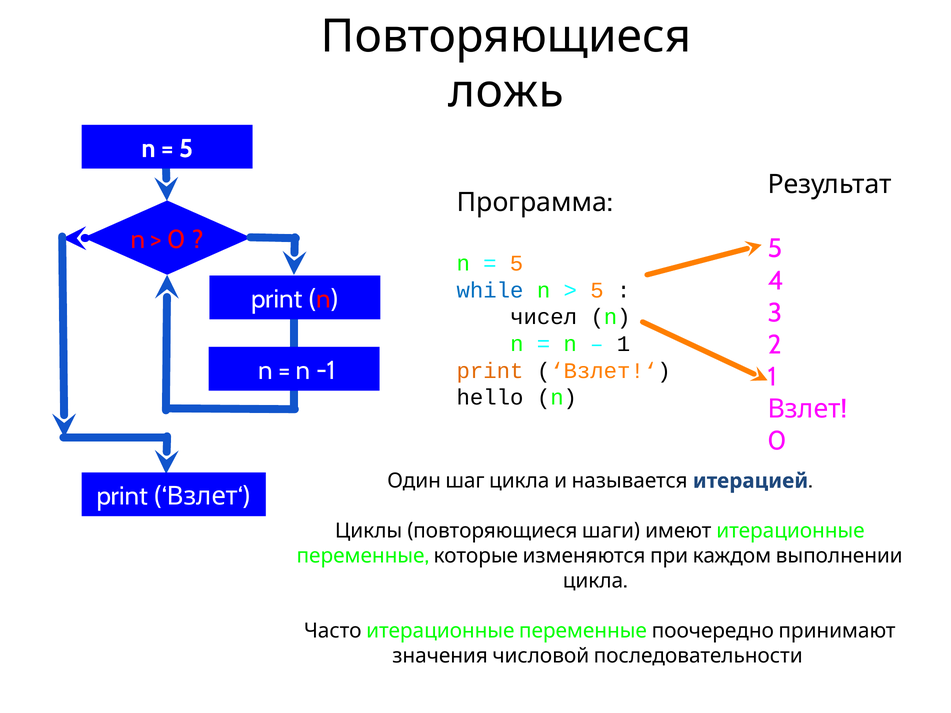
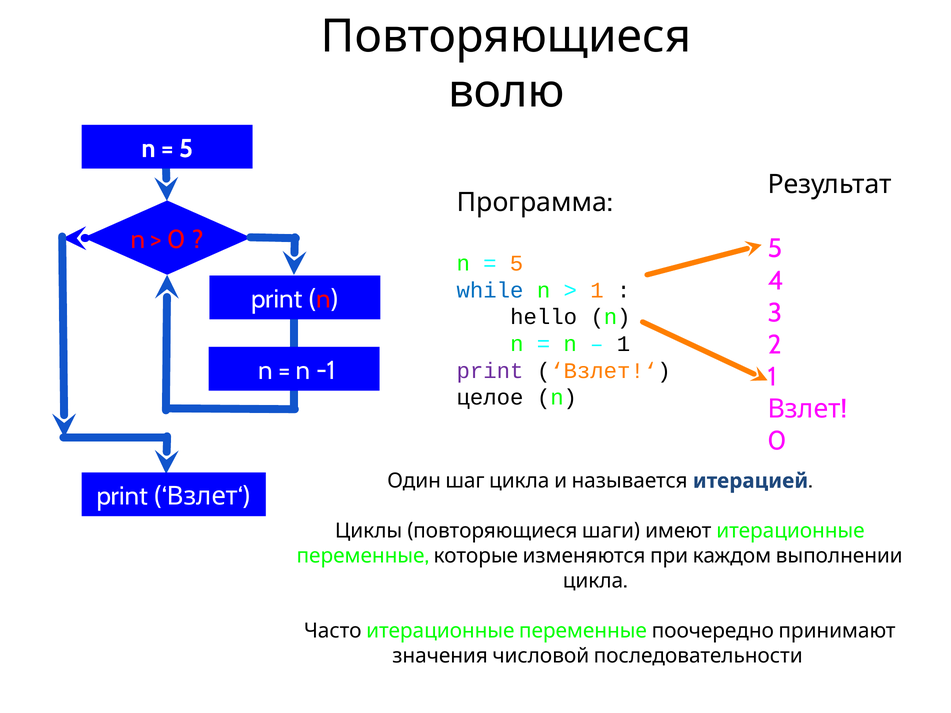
ложь: ложь -> волю
5 at (597, 290): 5 -> 1
чисел: чисел -> hello
print at (490, 371) colour: orange -> purple
hello: hello -> целое
